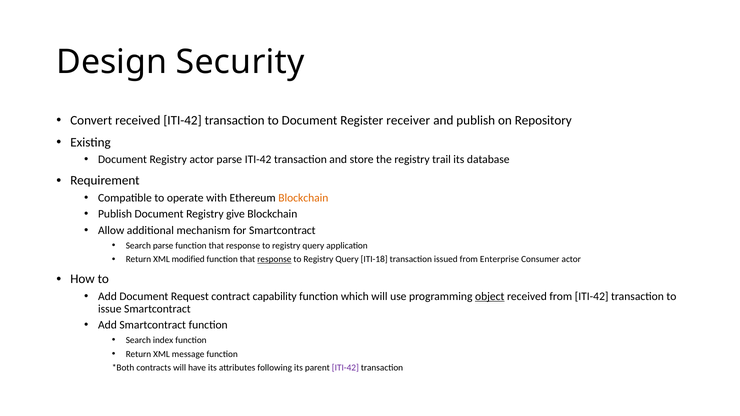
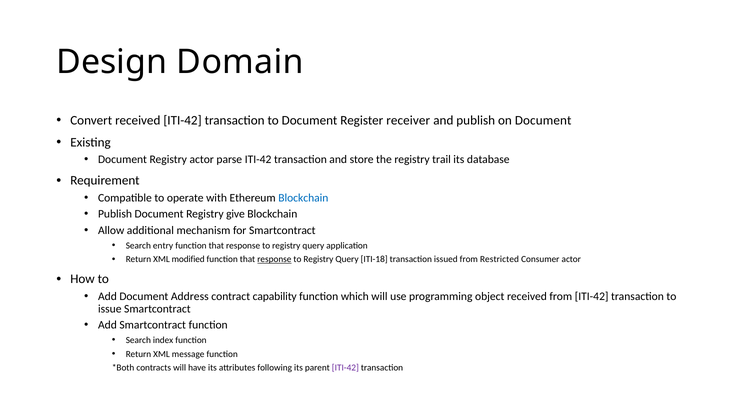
Security: Security -> Domain
on Repository: Repository -> Document
Blockchain at (303, 198) colour: orange -> blue
Search parse: parse -> entry
Enterprise: Enterprise -> Restricted
Request: Request -> Address
object underline: present -> none
